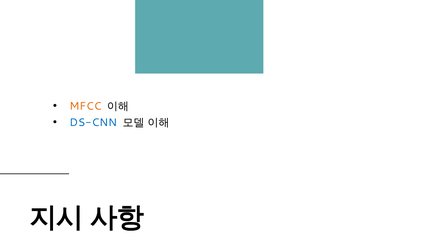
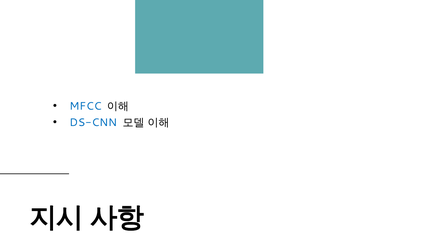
MFCC colour: orange -> blue
